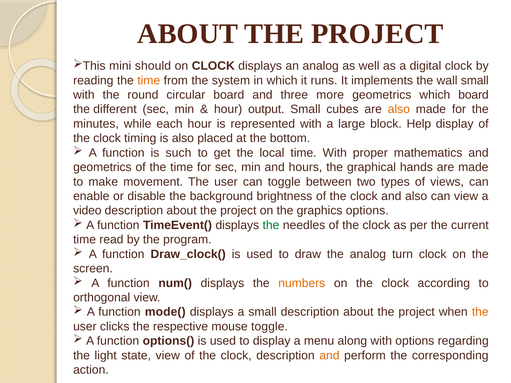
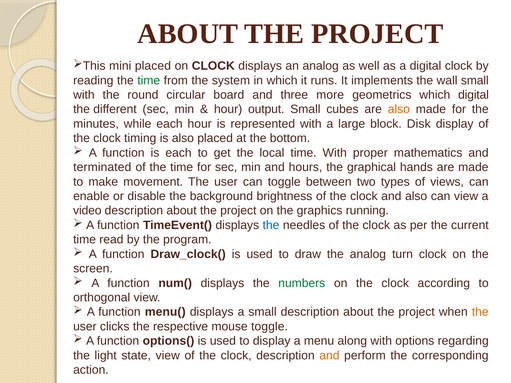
mini should: should -> placed
time at (149, 80) colour: orange -> green
which board: board -> digital
Help: Help -> Disk
is such: such -> each
geometrics at (102, 167): geometrics -> terminated
graphics options: options -> running
the at (271, 225) colour: green -> blue
numbers colour: orange -> green
mode(: mode( -> menu(
